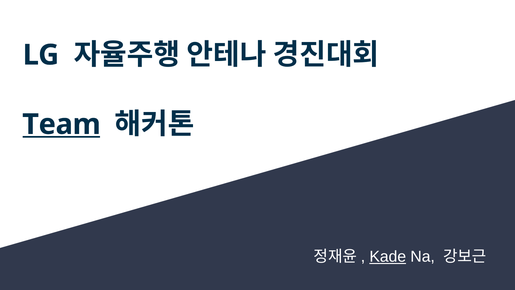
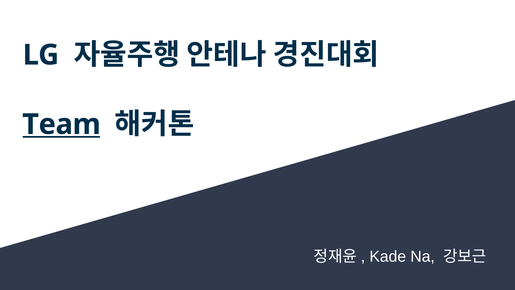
Kade underline: present -> none
